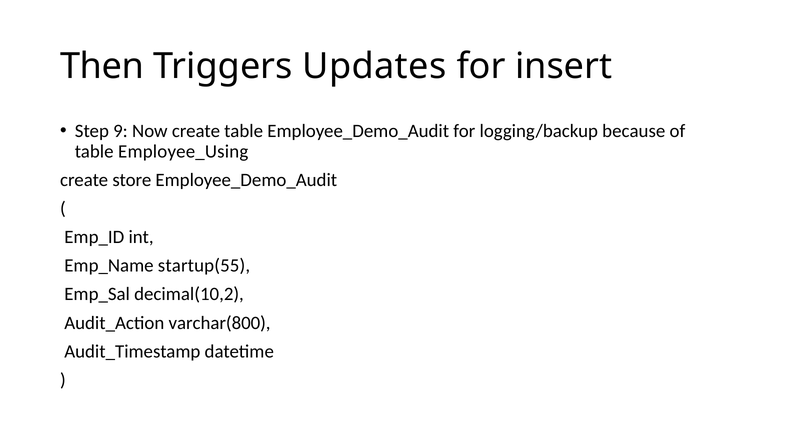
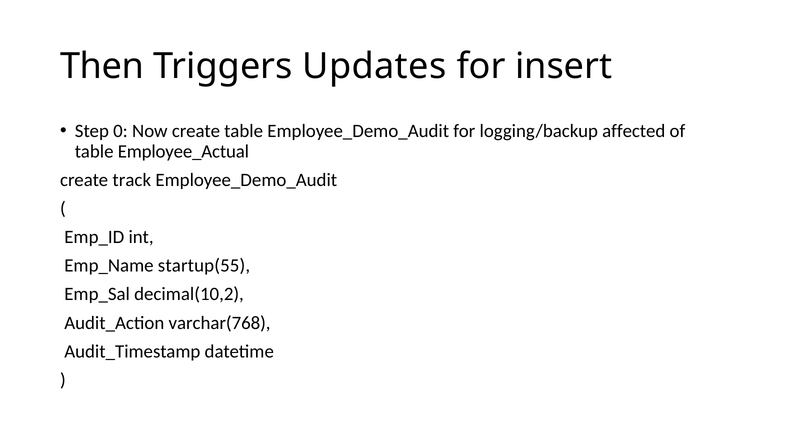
9: 9 -> 0
because: because -> affected
Employee_Using: Employee_Using -> Employee_Actual
store: store -> track
varchar(800: varchar(800 -> varchar(768
